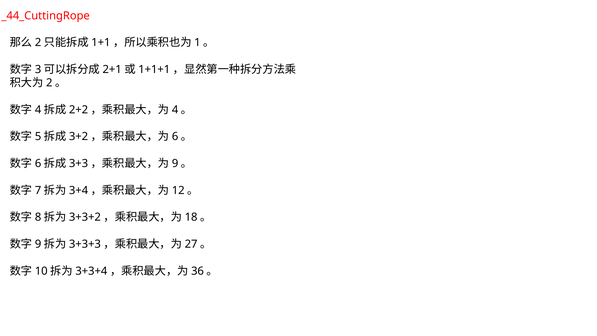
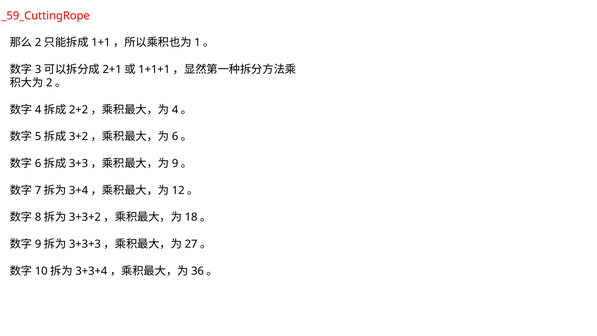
_44_CuttingRope: _44_CuttingRope -> _59_CuttingRope
